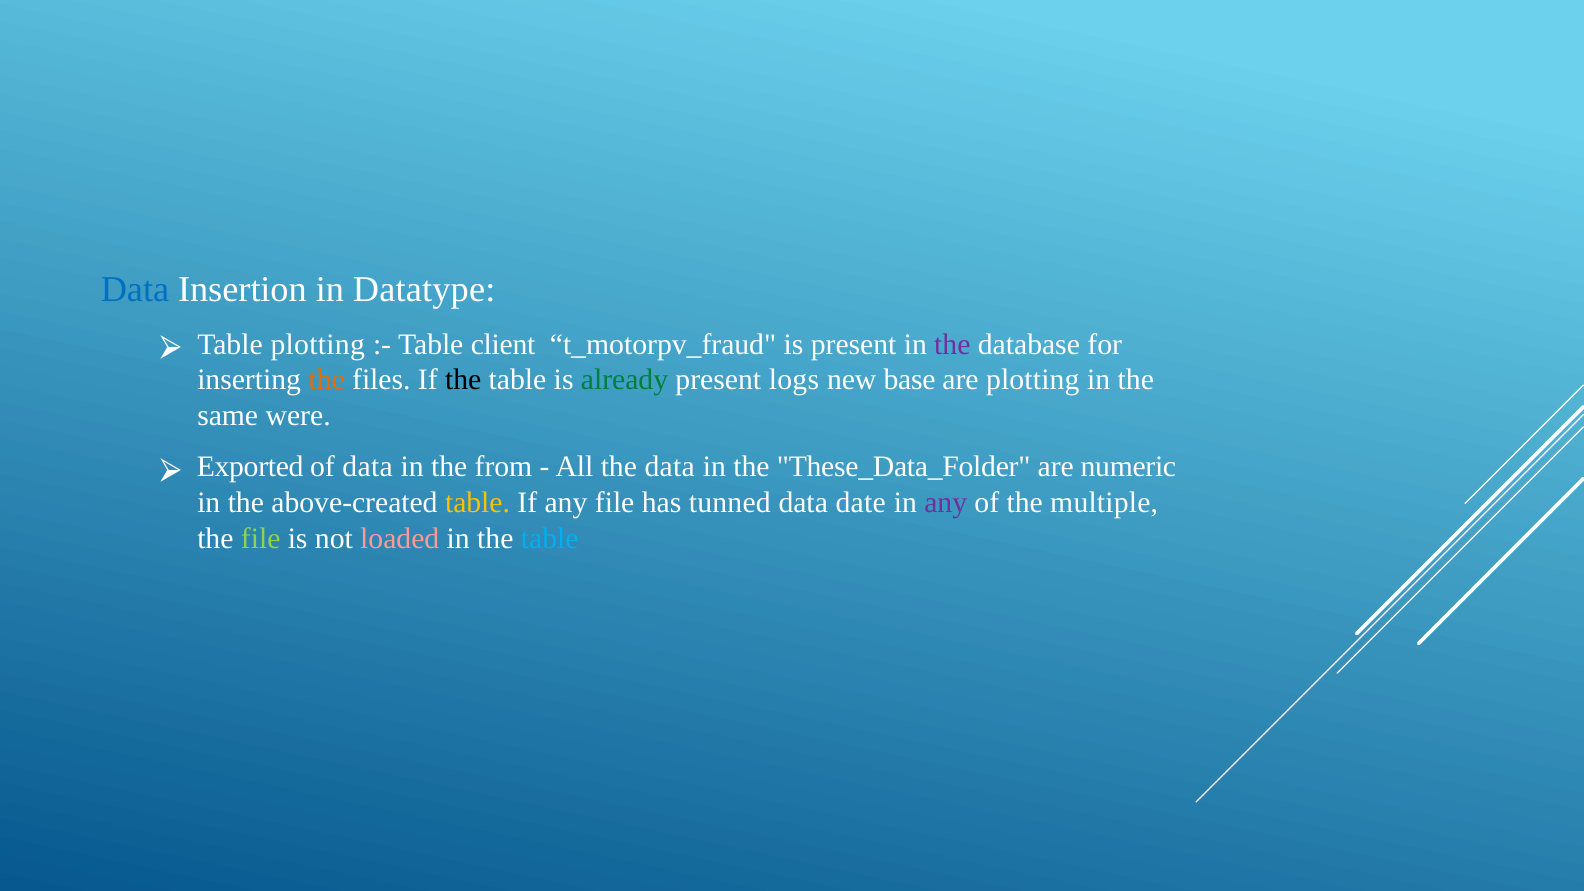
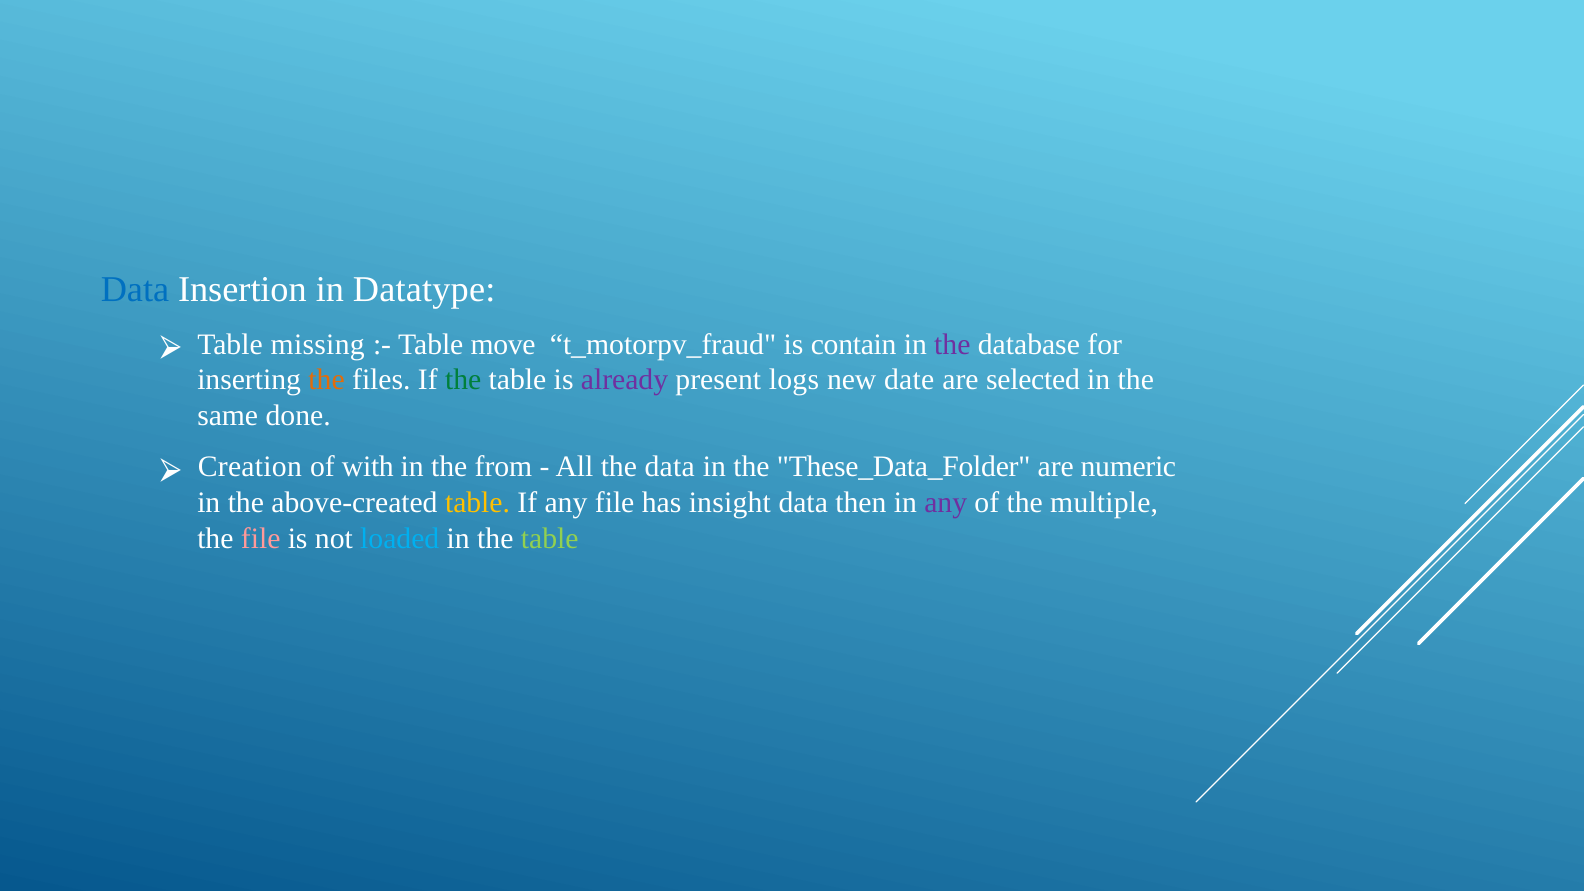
Table plotting: plotting -> missing
client: client -> move
is present: present -> contain
the at (463, 380) colour: black -> green
already colour: green -> purple
base: base -> date
are plotting: plotting -> selected
were: were -> done
Exported: Exported -> Creation
of data: data -> with
tunned: tunned -> insight
date: date -> then
file at (261, 538) colour: light green -> pink
loaded colour: pink -> light blue
table at (550, 538) colour: light blue -> light green
